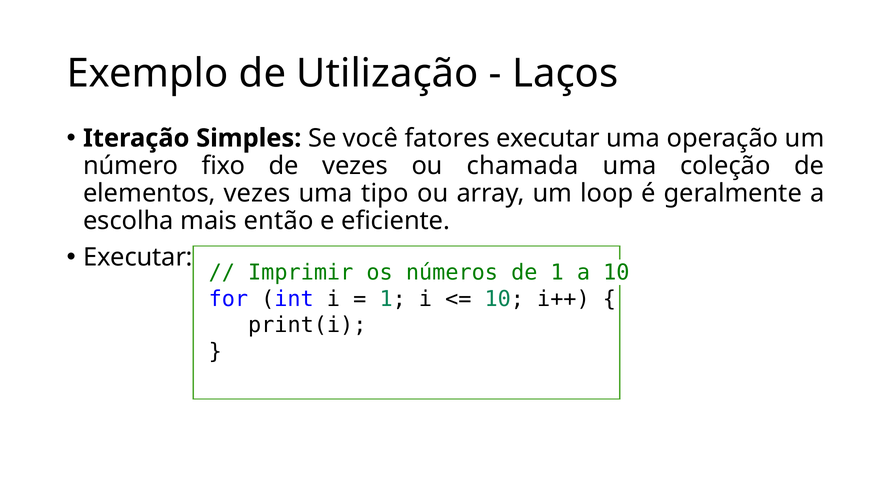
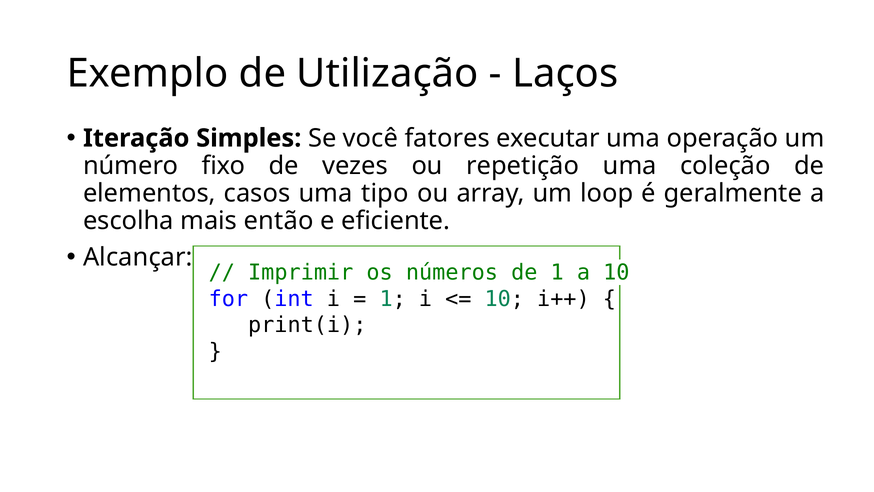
chamada: chamada -> repetição
elementos vezes: vezes -> casos
Executar at (138, 257): Executar -> Alcançar
